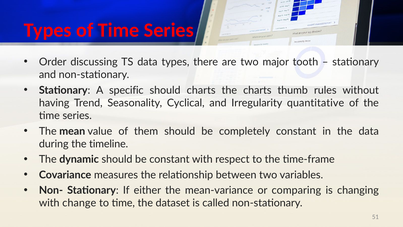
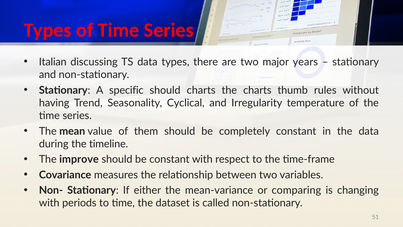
Order: Order -> Italian
tooth: tooth -> years
quantitative: quantitative -> temperature
dynamic: dynamic -> improve
change: change -> periods
